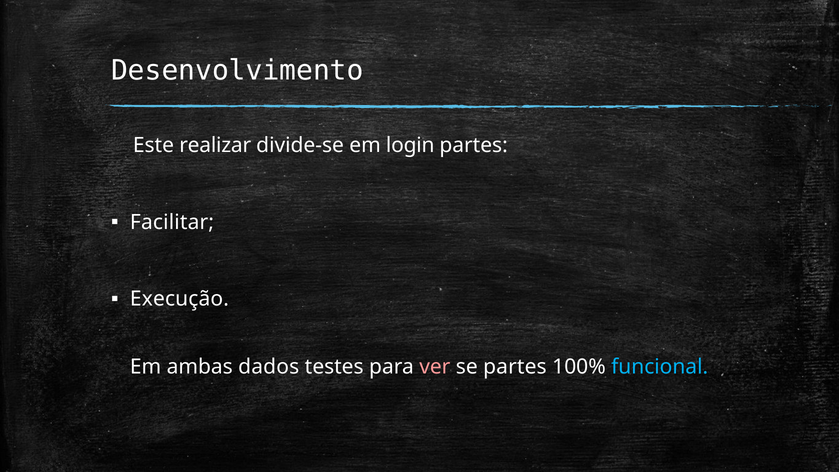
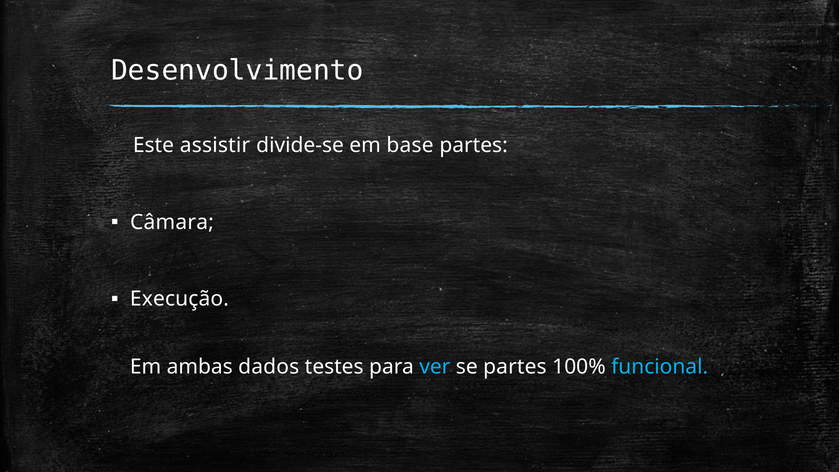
realizar: realizar -> assistir
login: login -> base
Facilitar: Facilitar -> Câmara
ver colour: pink -> light blue
